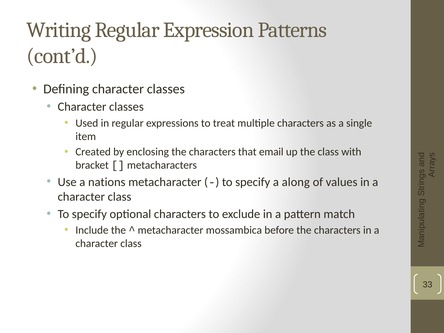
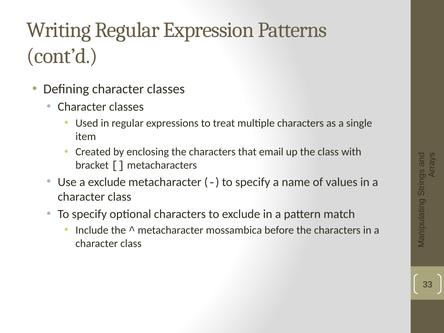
a nations: nations -> exclude
along: along -> name
